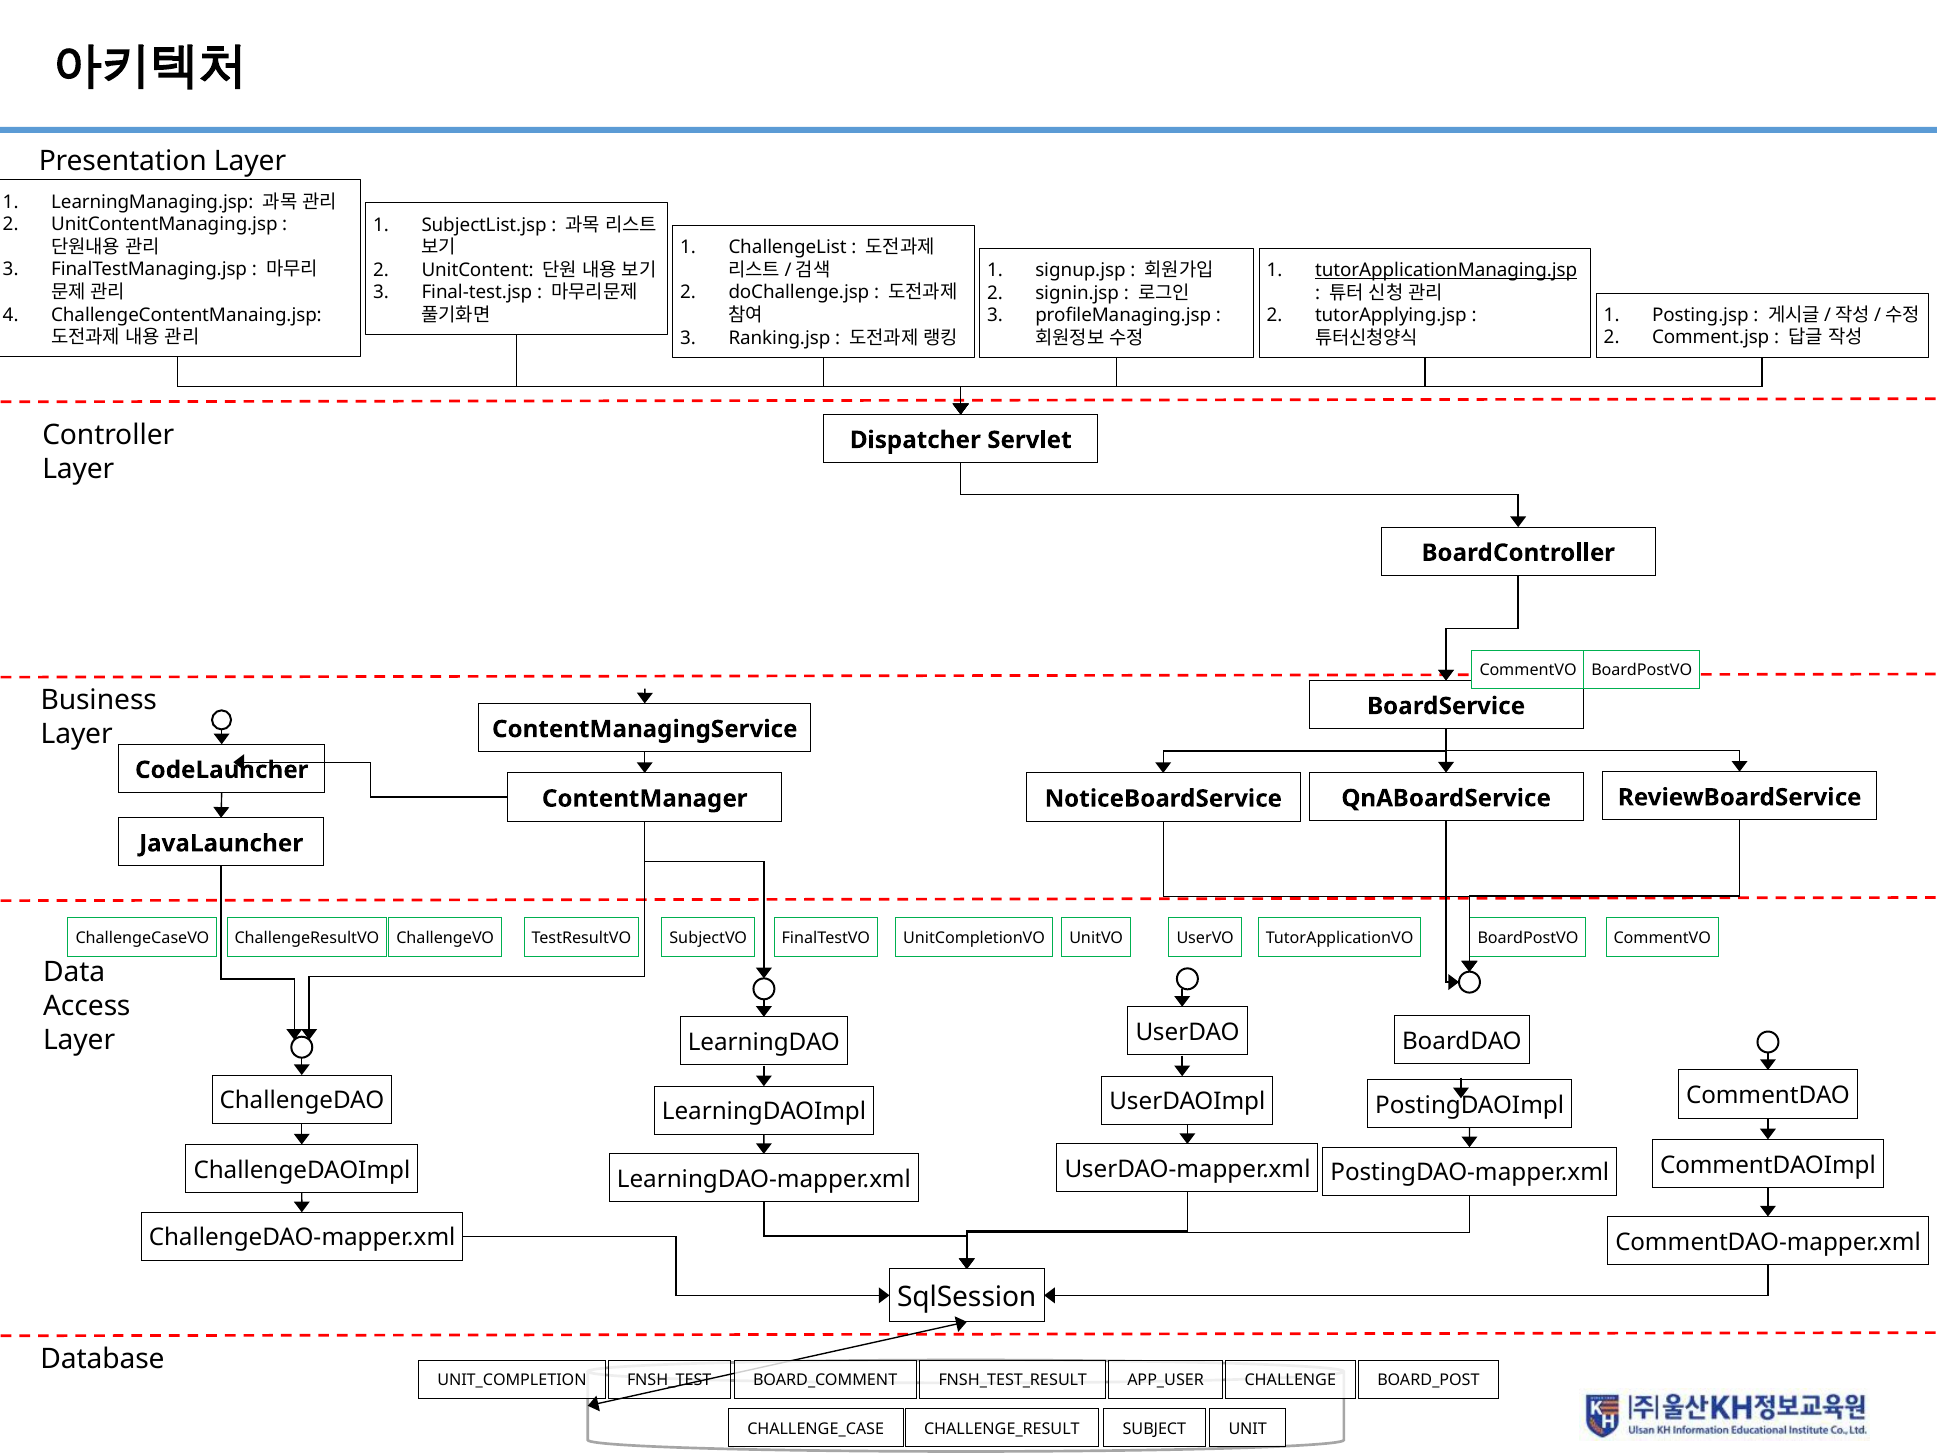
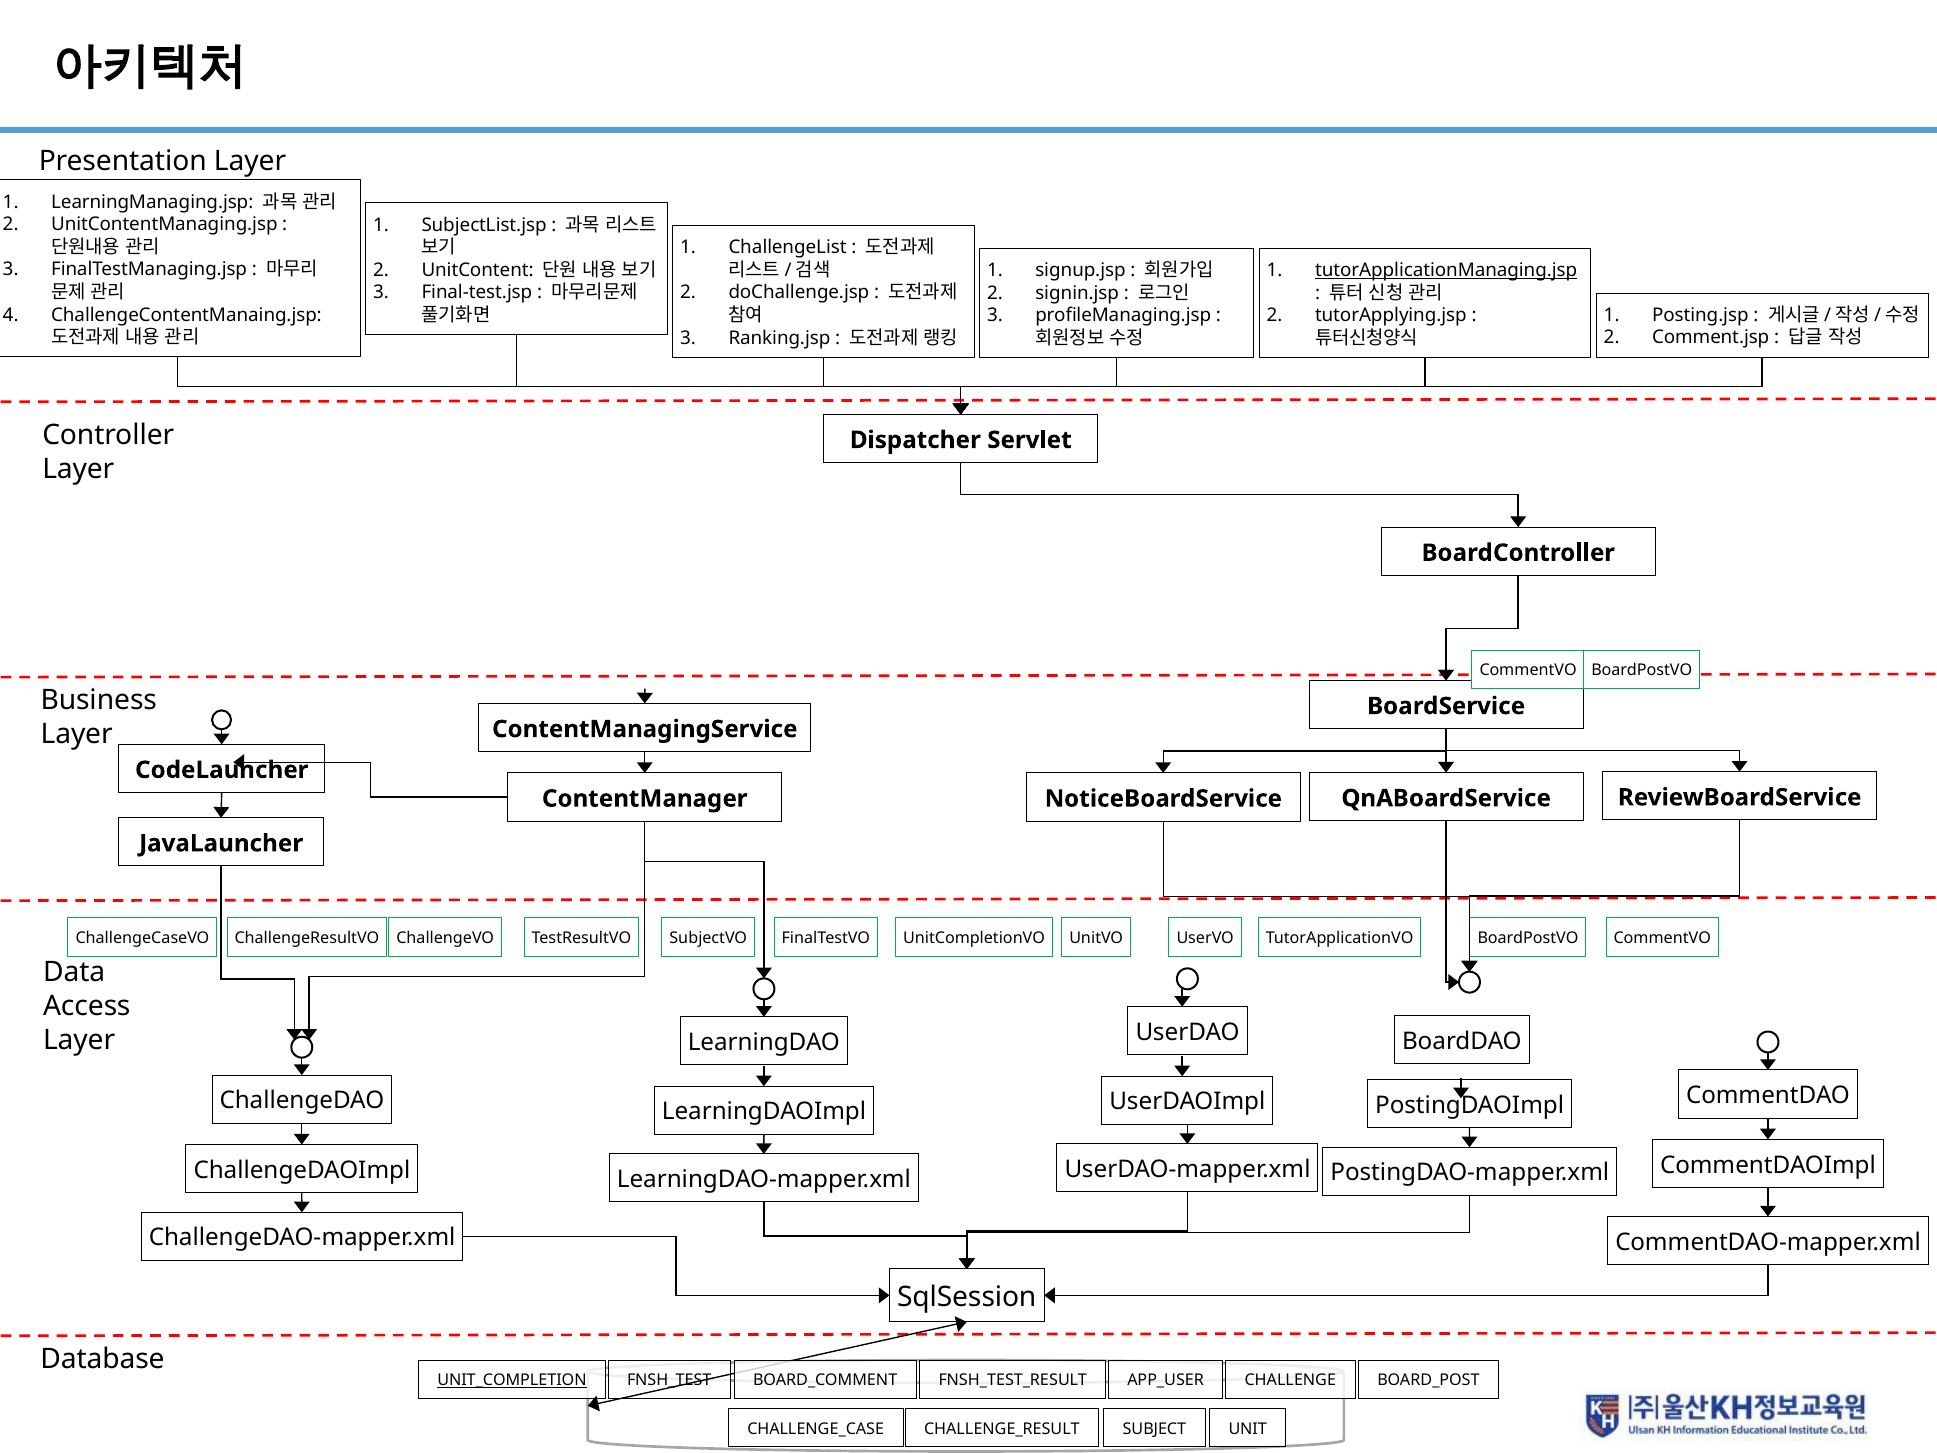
UNIT_COMPLETION underline: none -> present
